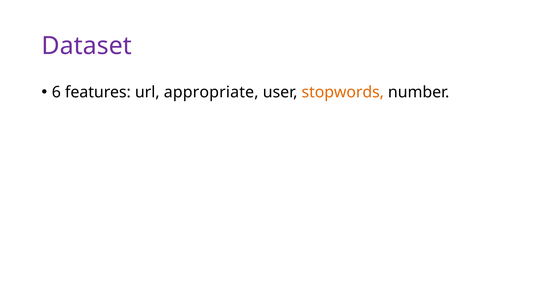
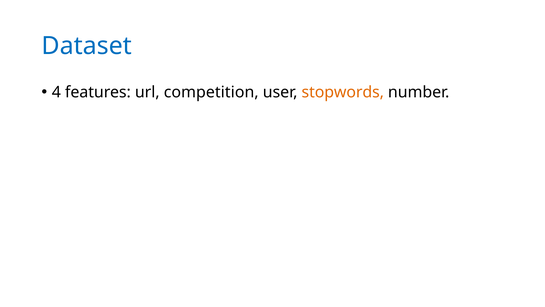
Dataset colour: purple -> blue
6: 6 -> 4
appropriate: appropriate -> competition
